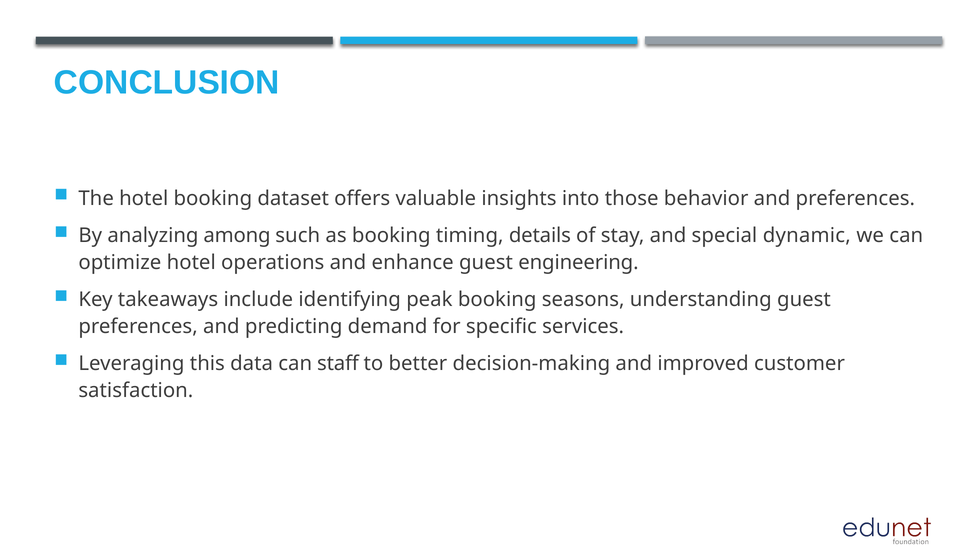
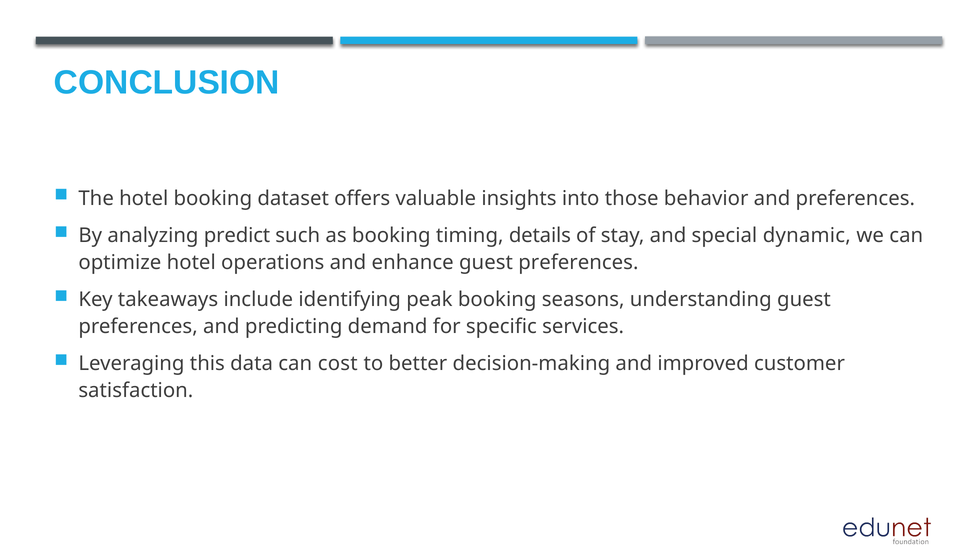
among: among -> predict
enhance guest engineering: engineering -> preferences
staff: staff -> cost
